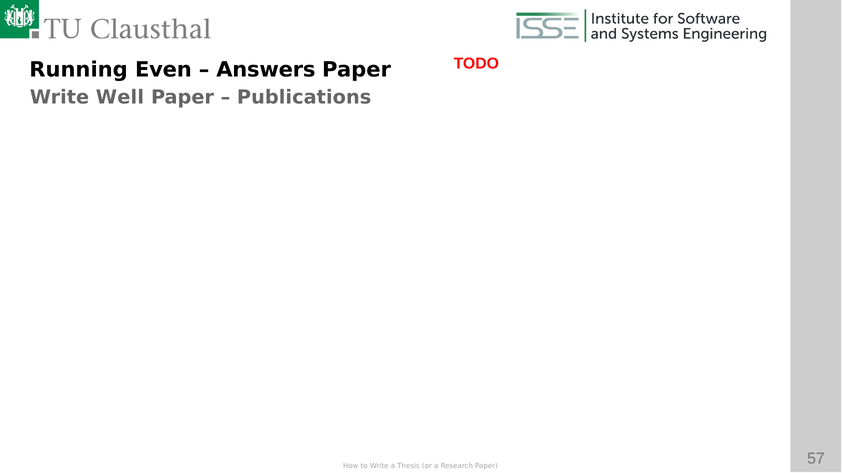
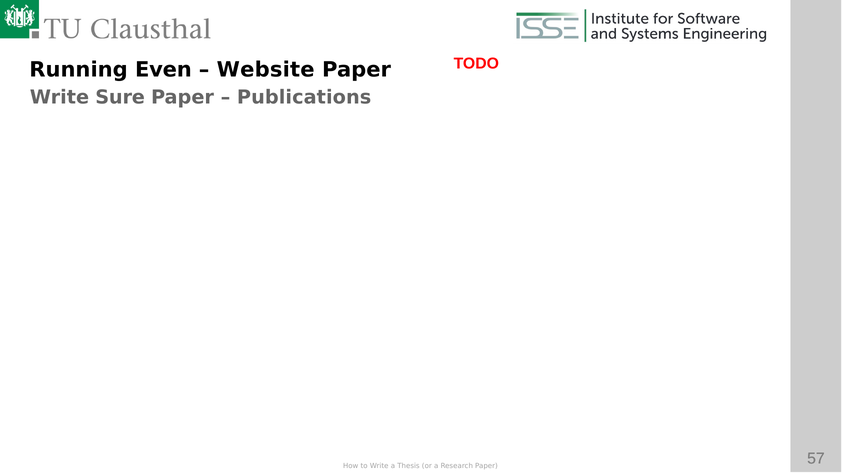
Answers: Answers -> Website
Well: Well -> Sure
